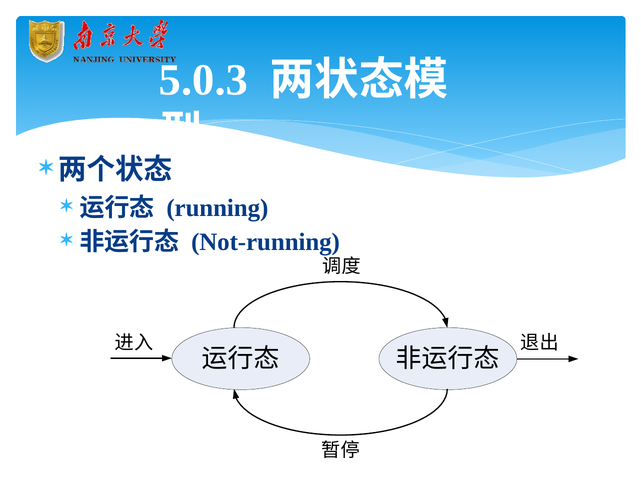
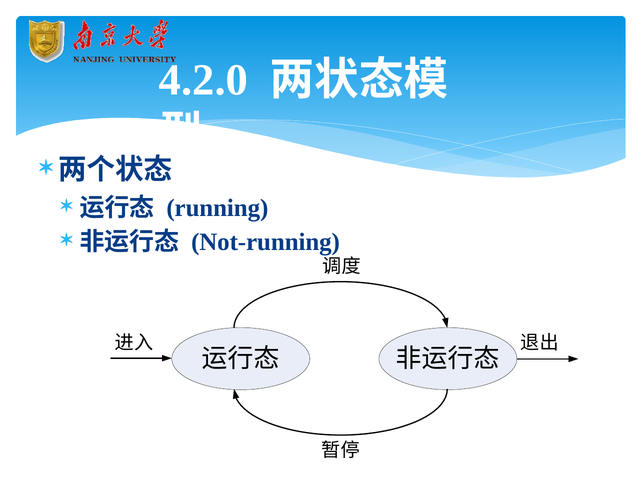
5.0.3: 5.0.3 -> 4.2.0
